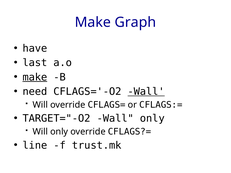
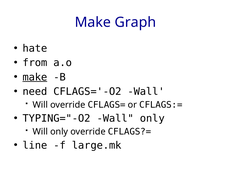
have: have -> hate
last: last -> from
Wall at (146, 92) underline: present -> none
TARGET="-O2: TARGET="-O2 -> TYPING="-O2
trust.mk: trust.mk -> large.mk
